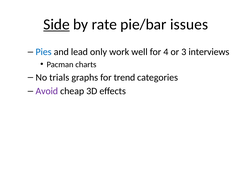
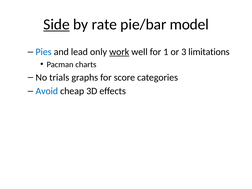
issues: issues -> model
work underline: none -> present
4: 4 -> 1
interviews: interviews -> limitations
trend: trend -> score
Avoid colour: purple -> blue
